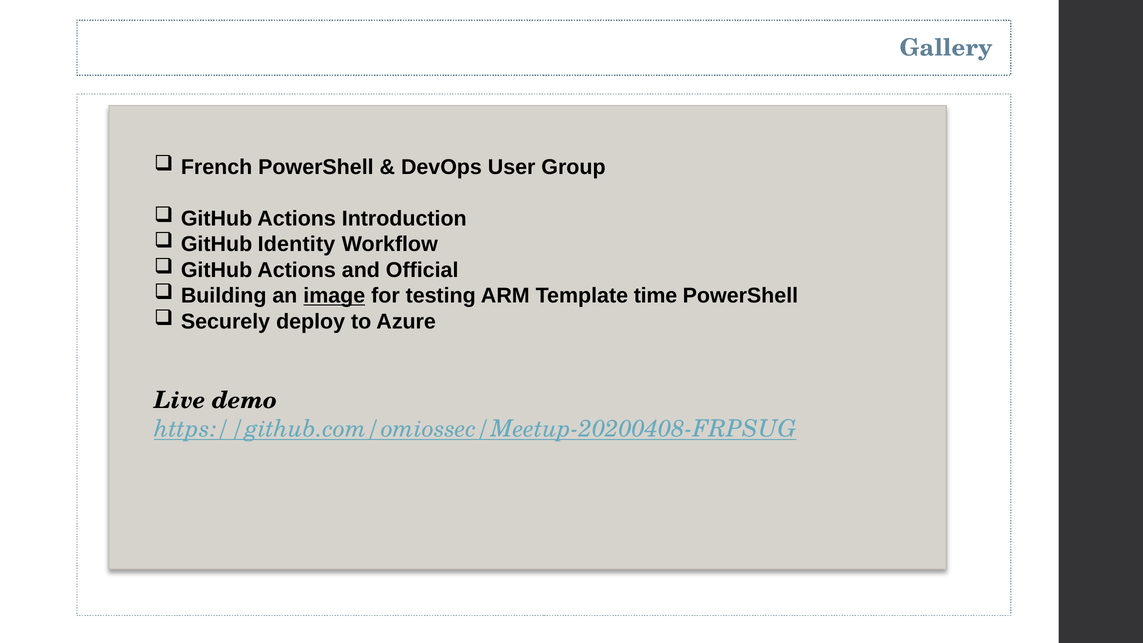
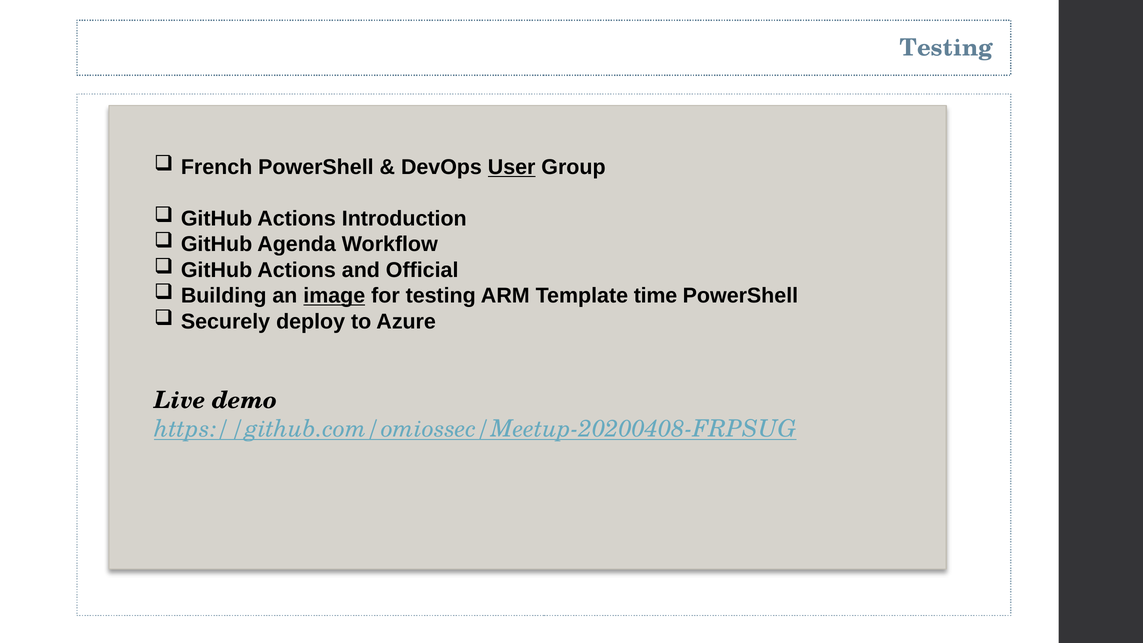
Gallery at (946, 48): Gallery -> Testing
User underline: none -> present
Identity: Identity -> Agenda
